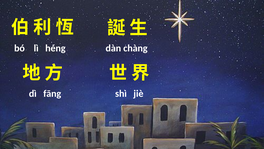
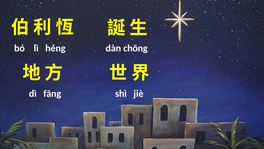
chàng: chàng -> chōng
